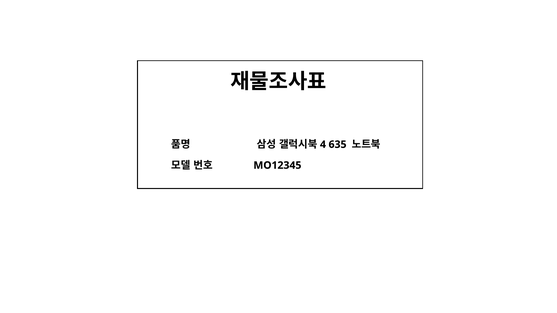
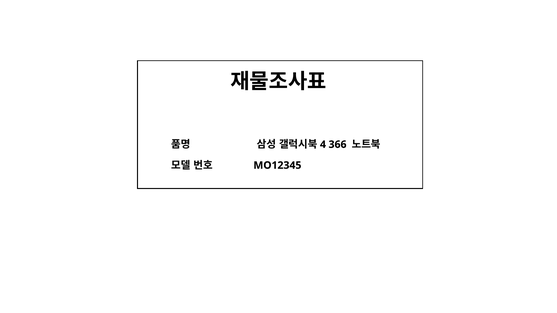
635: 635 -> 366
